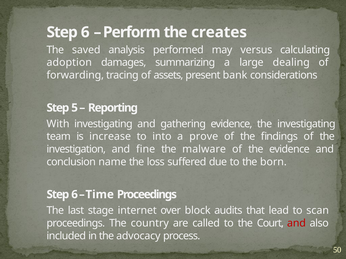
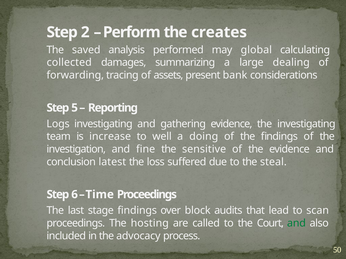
6 at (85, 32): 6 -> 2
versus: versus -> global
adoption: adoption -> collected
With: With -> Logs
into: into -> well
prove: prove -> doing
malware: malware -> sensitive
name: name -> latest
born: born -> steal
stage internet: internet -> findings
country: country -> hosting
and at (296, 224) colour: red -> green
